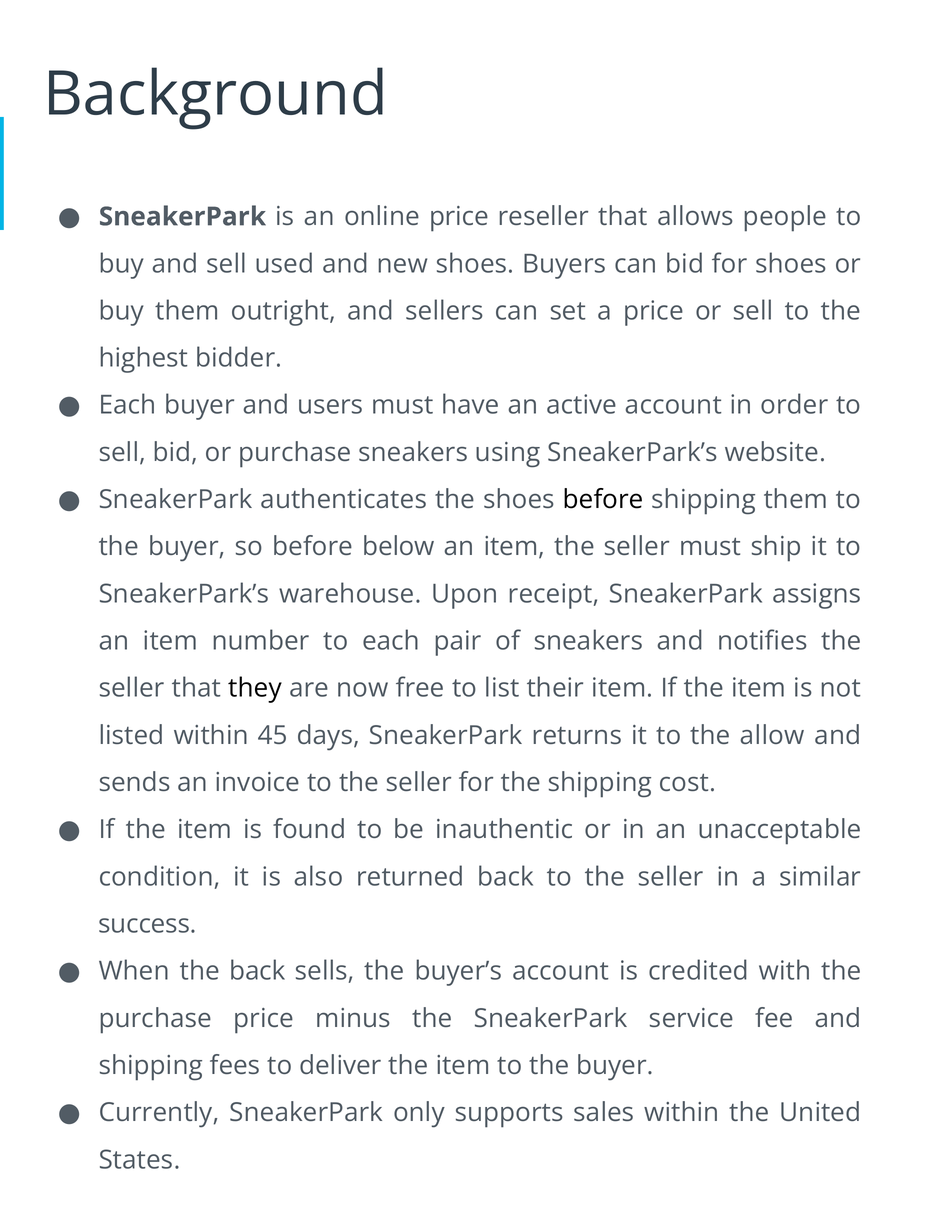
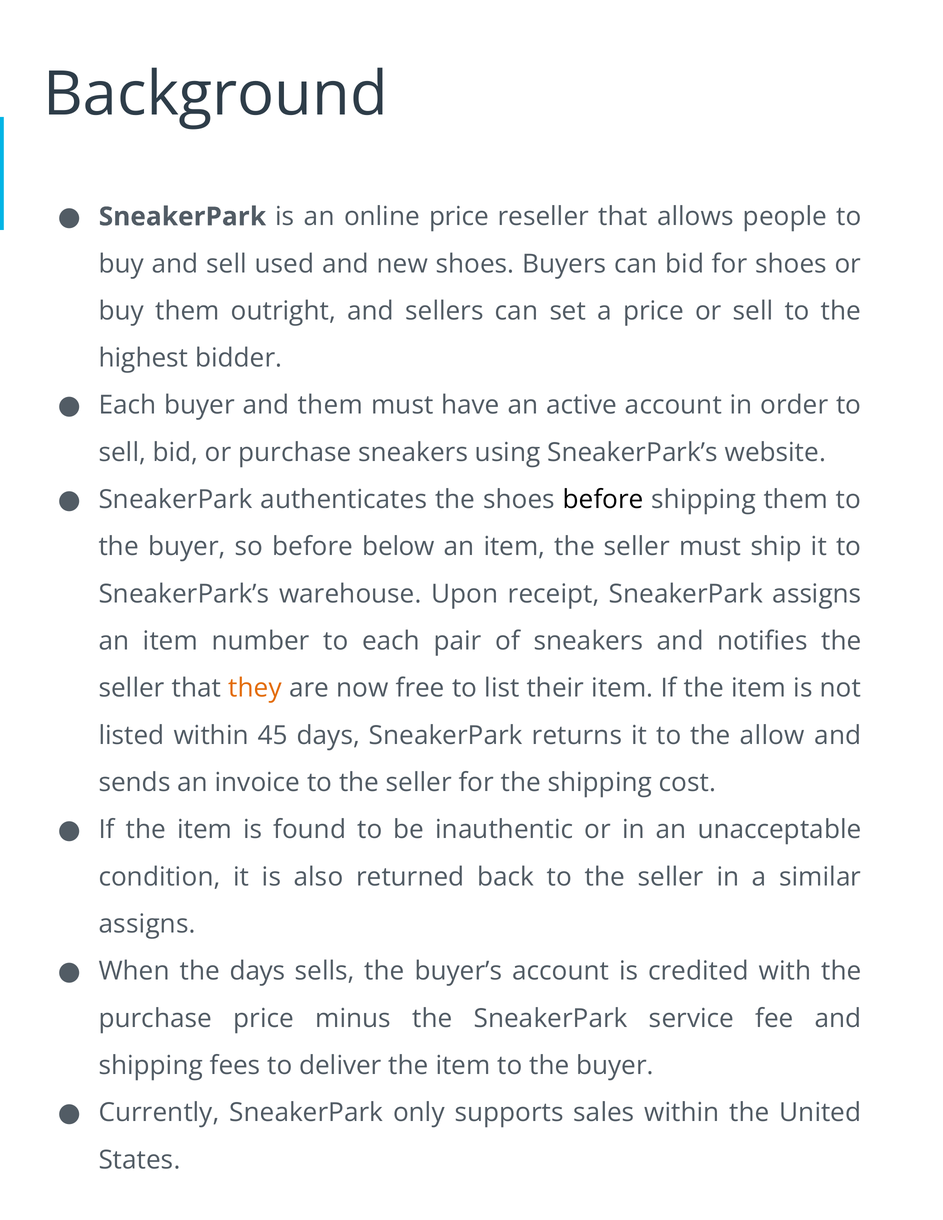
and users: users -> them
they colour: black -> orange
success at (147, 924): success -> assigns
the back: back -> days
